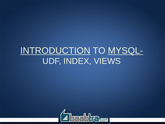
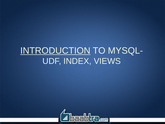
MYSQL- underline: present -> none
